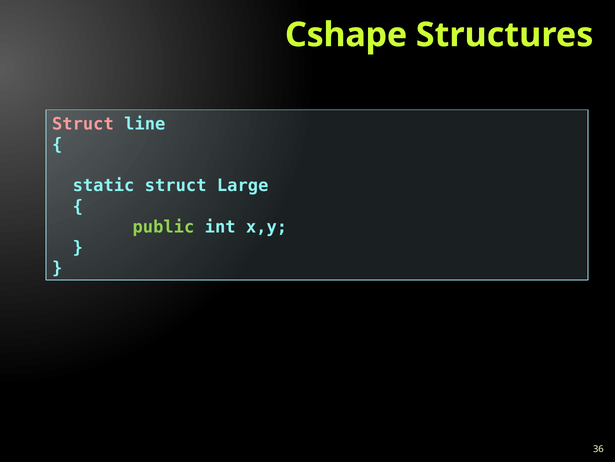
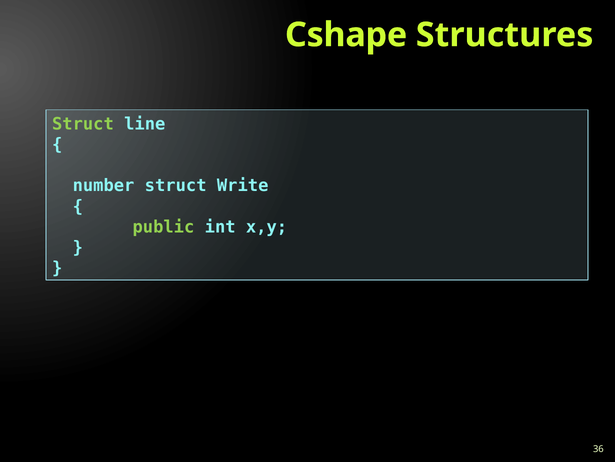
Struct at (83, 124) colour: pink -> light green
static: static -> number
Large: Large -> Write
